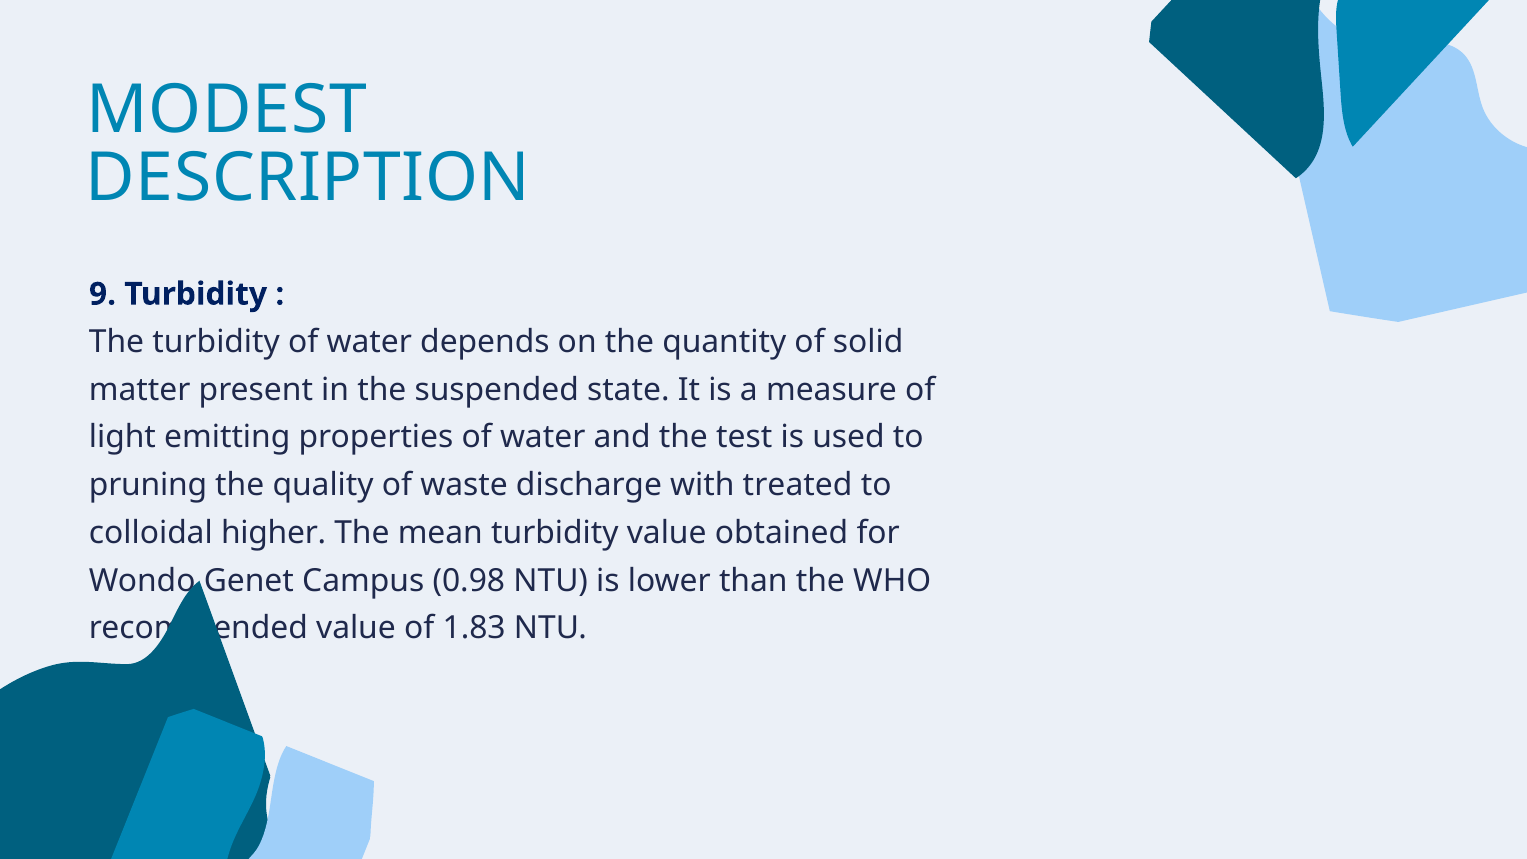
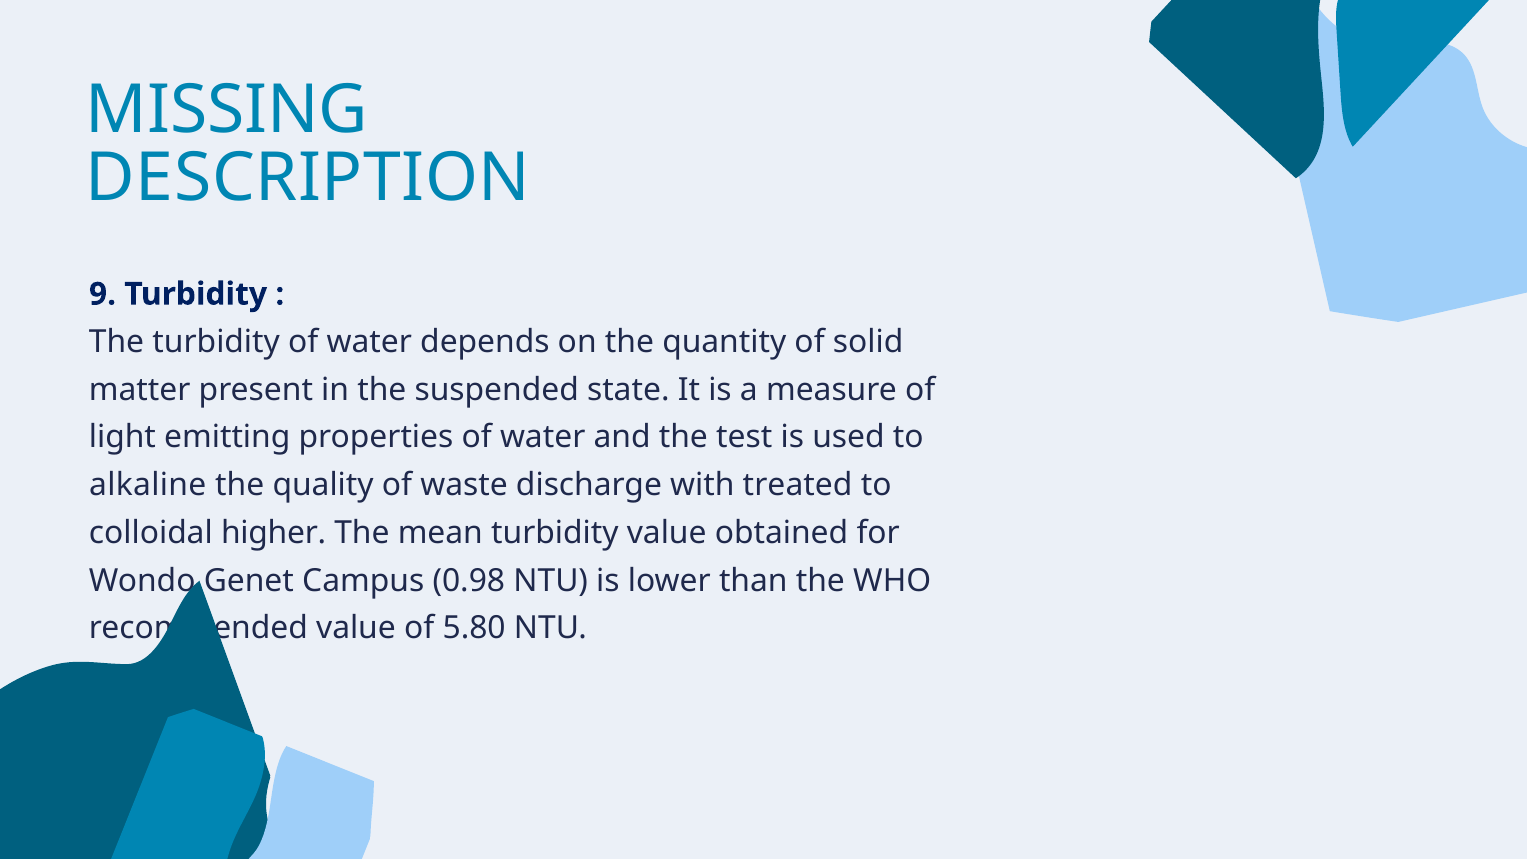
MODEST: MODEST -> MISSING
pruning: pruning -> alkaline
1.83: 1.83 -> 5.80
